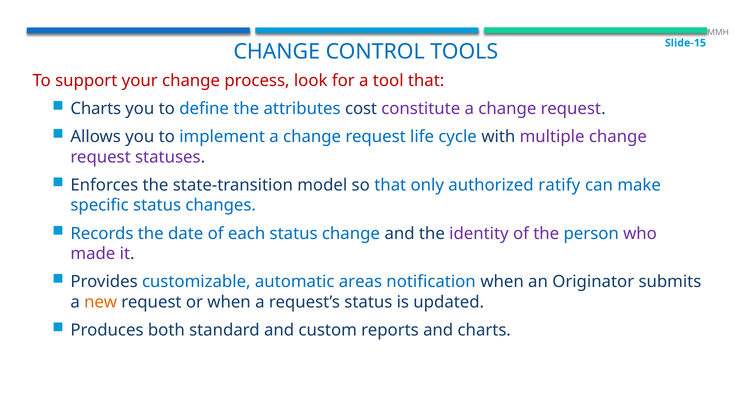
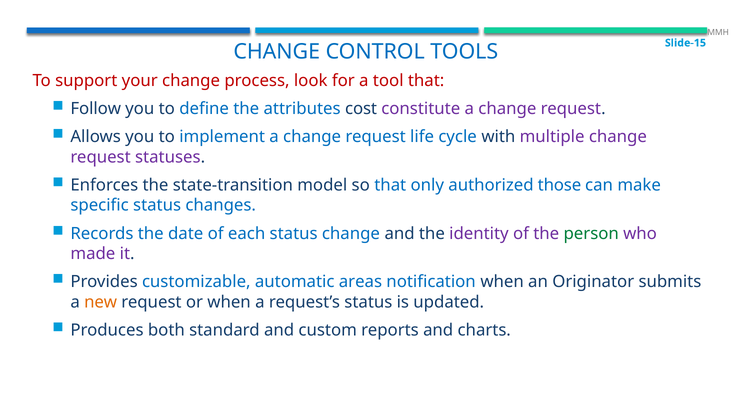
Charts at (96, 109): Charts -> Follow
ratify: ratify -> those
person colour: blue -> green
